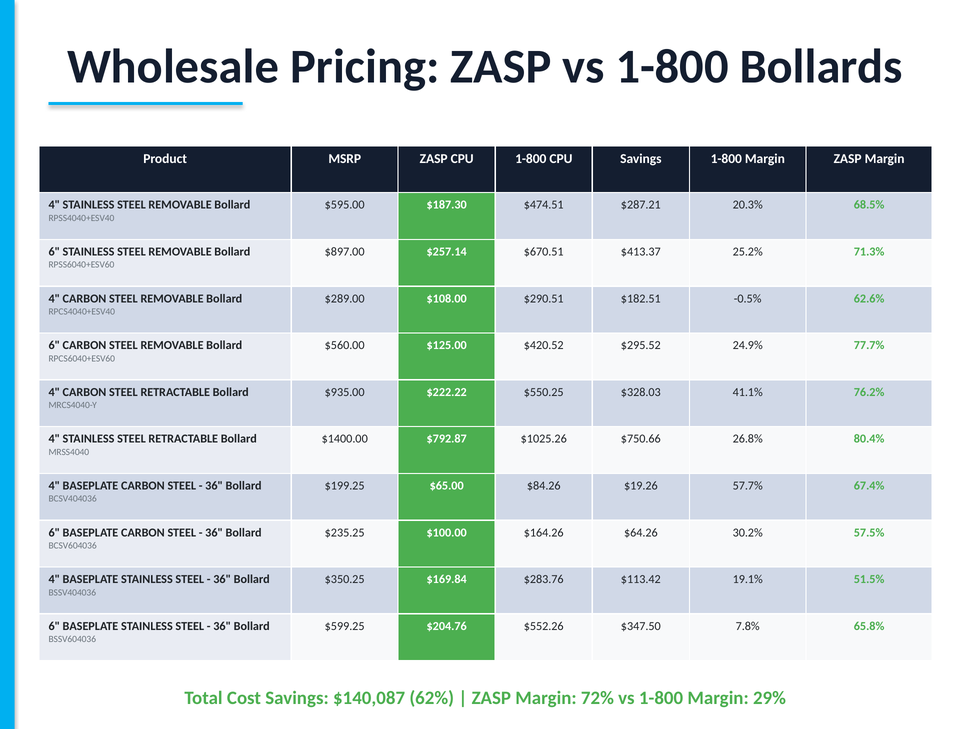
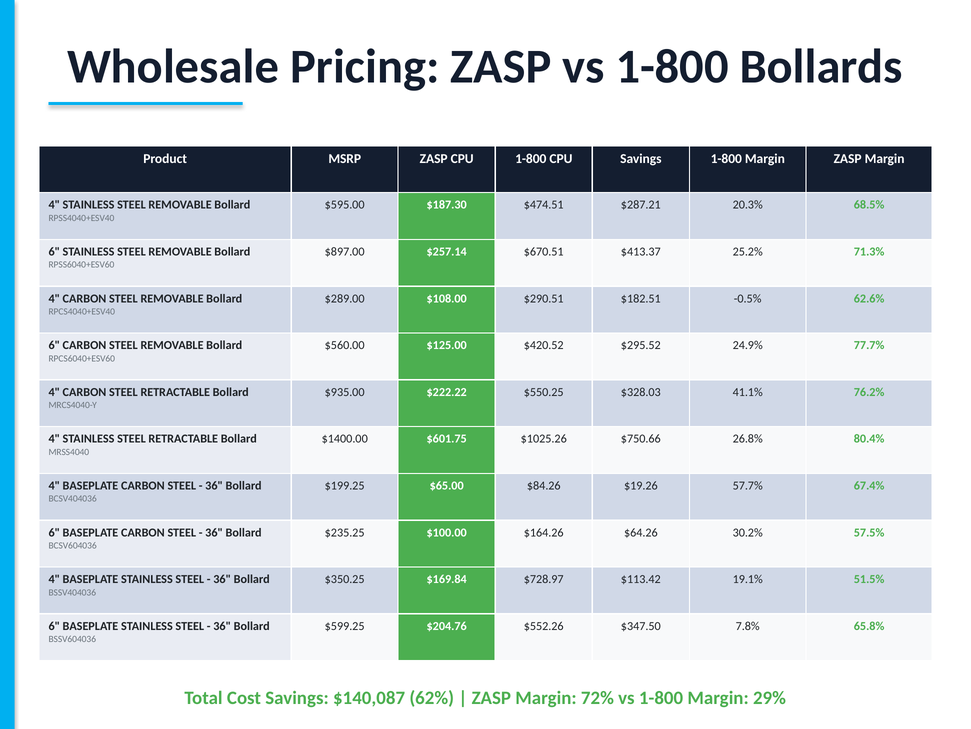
$792.87: $792.87 -> $601.75
$283.76: $283.76 -> $728.97
